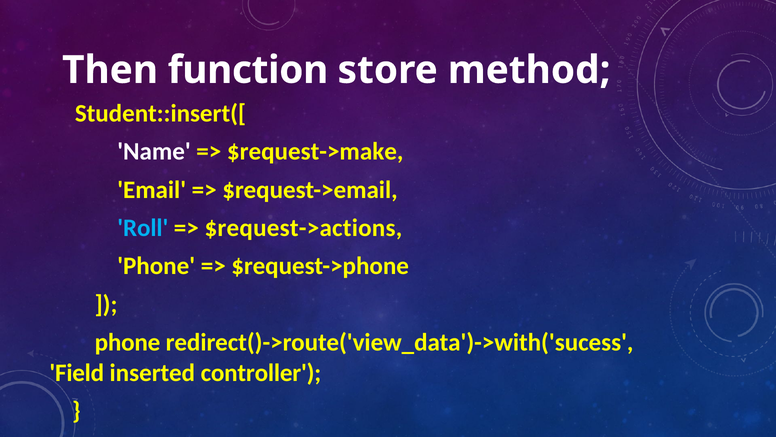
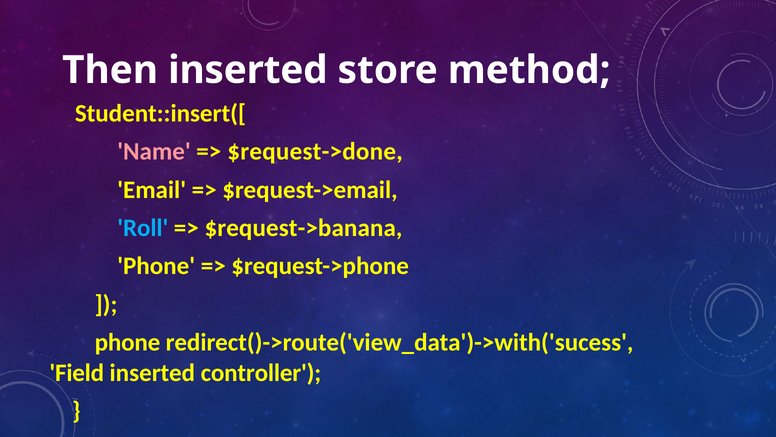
Then function: function -> inserted
Name colour: white -> pink
$request->make: $request->make -> $request->done
$request->actions: $request->actions -> $request->banana
